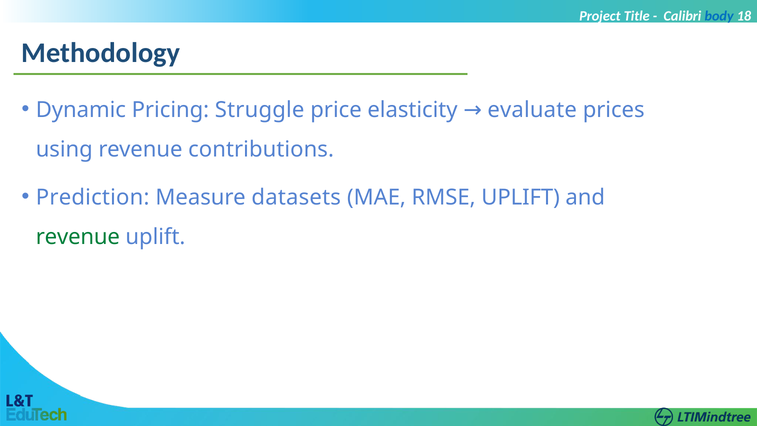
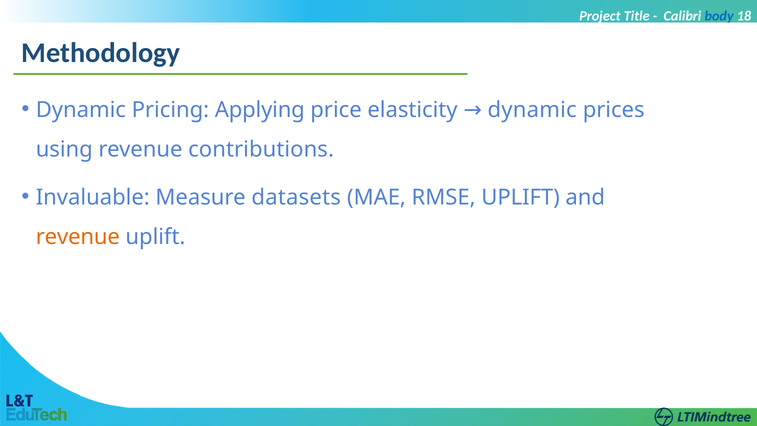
Struggle: Struggle -> Applying
elasticity evaluate: evaluate -> dynamic
Prediction: Prediction -> Invaluable
revenue at (78, 237) colour: green -> orange
